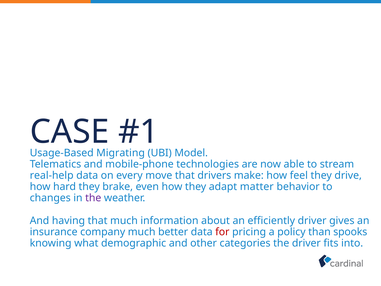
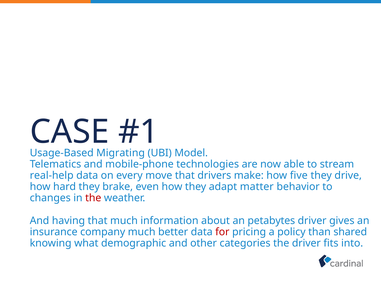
feel: feel -> five
the at (93, 198) colour: purple -> red
efficiently: efficiently -> petabytes
spooks: spooks -> shared
